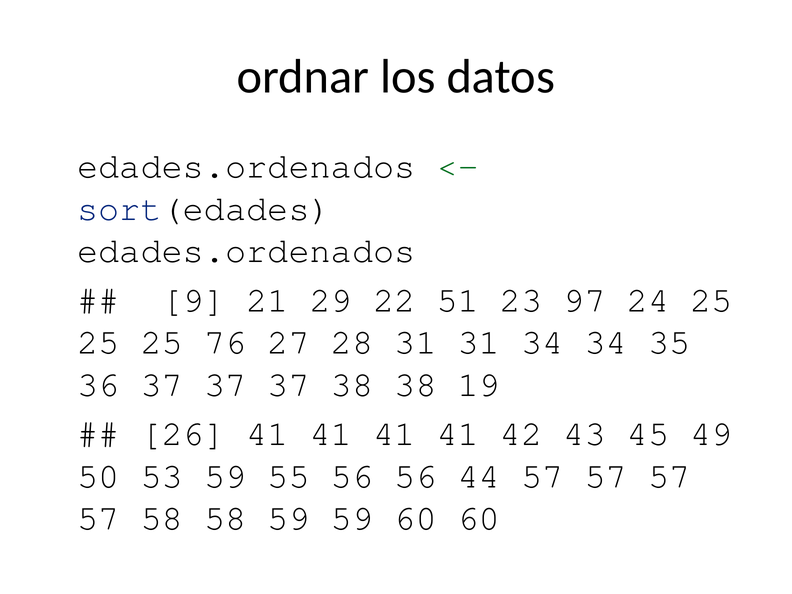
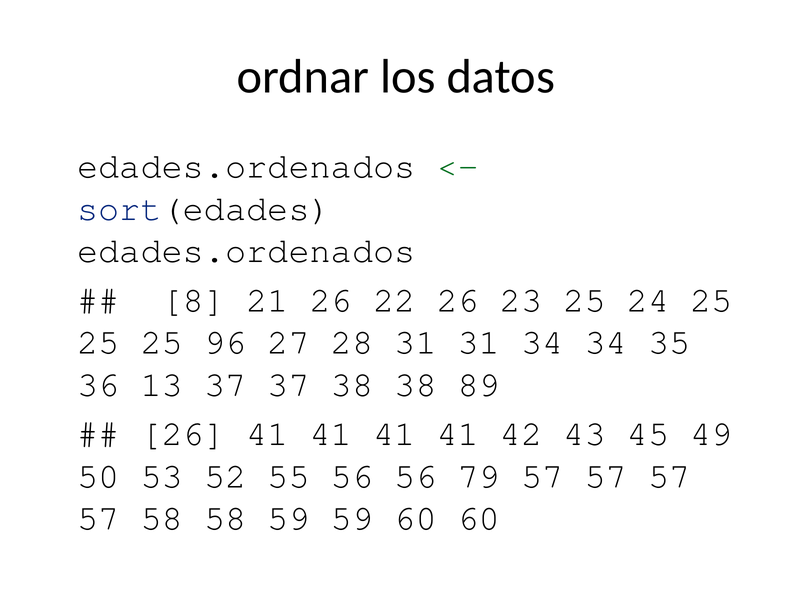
9: 9 -> 8
21 29: 29 -> 26
22 51: 51 -> 26
23 97: 97 -> 25
76: 76 -> 96
36 37: 37 -> 13
19: 19 -> 89
53 59: 59 -> 52
44: 44 -> 79
